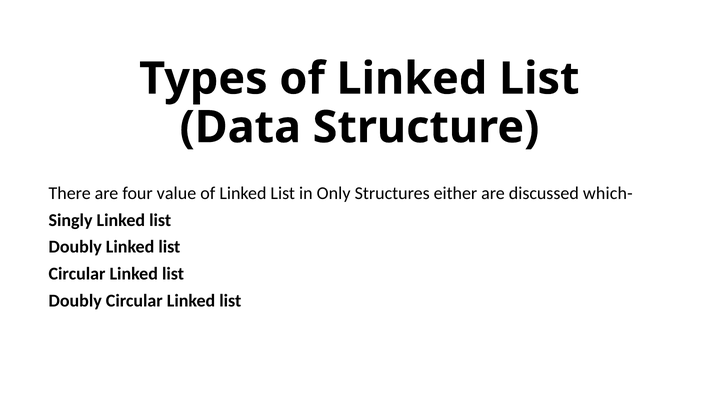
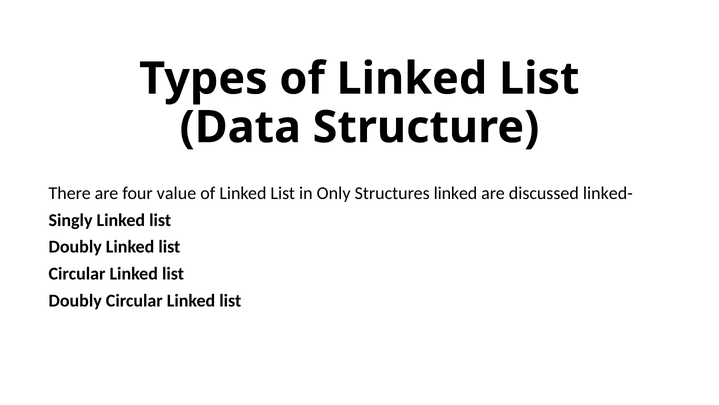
Structures either: either -> linked
which-: which- -> linked-
